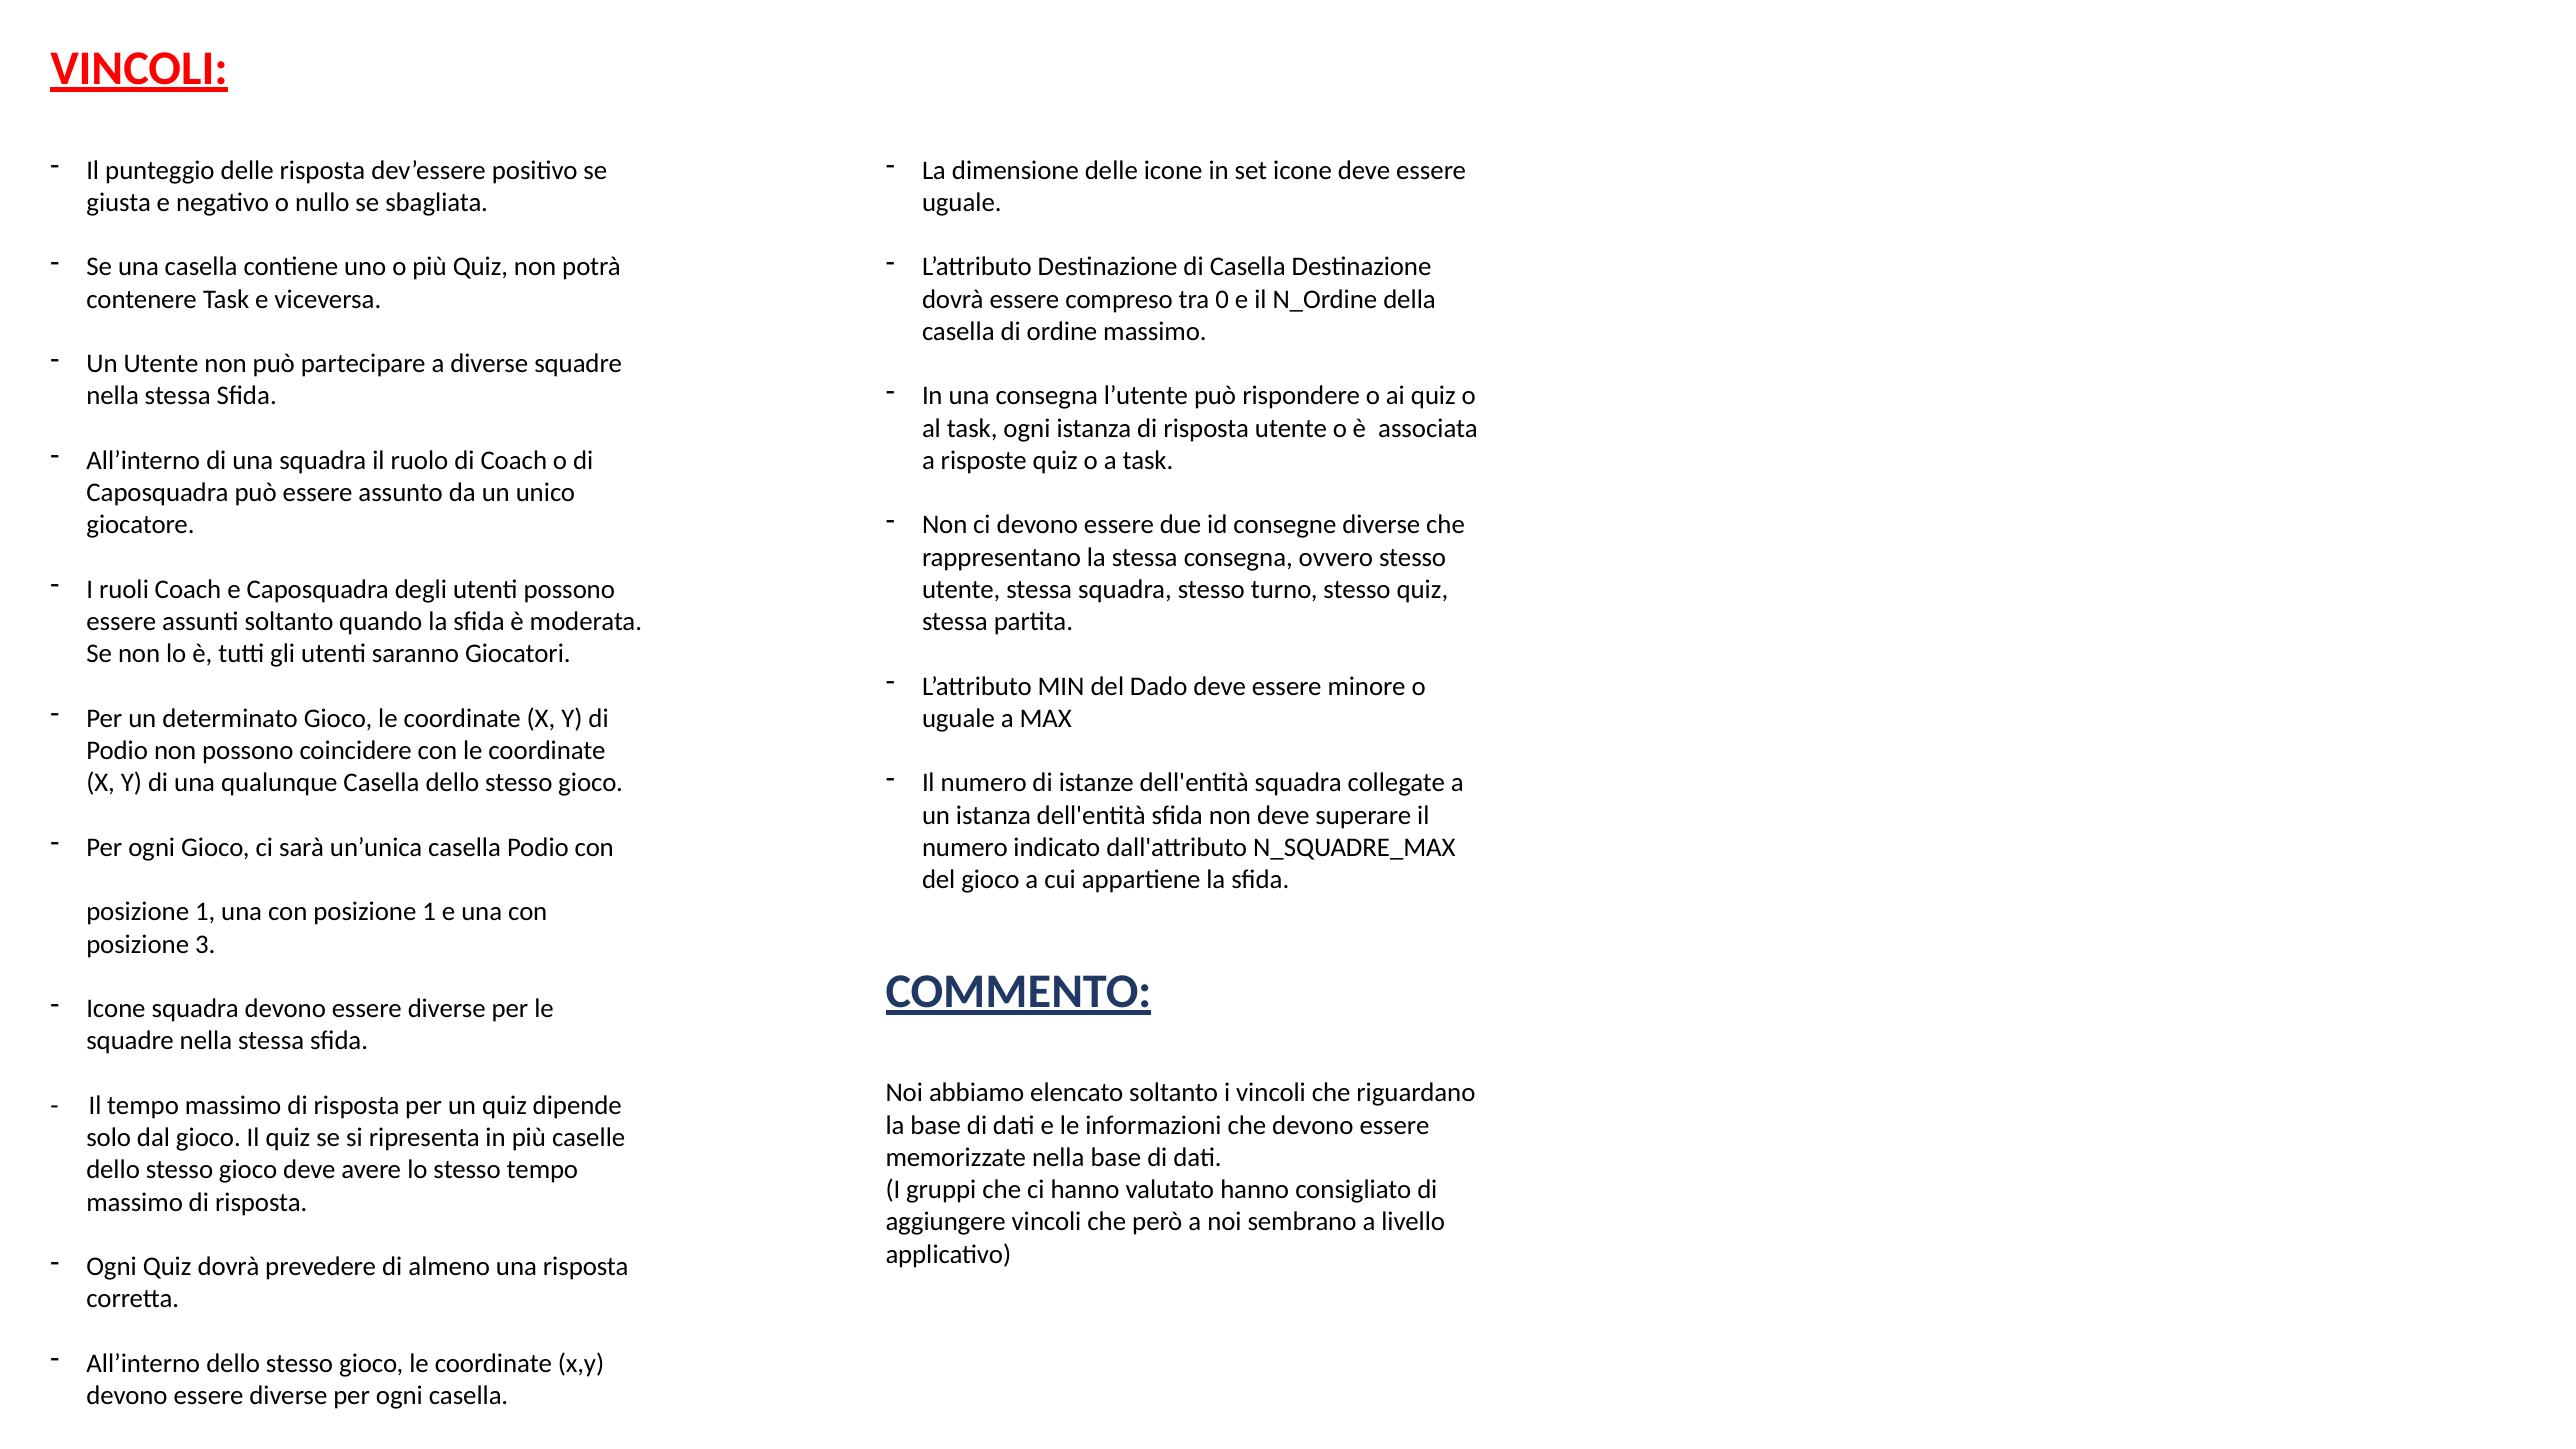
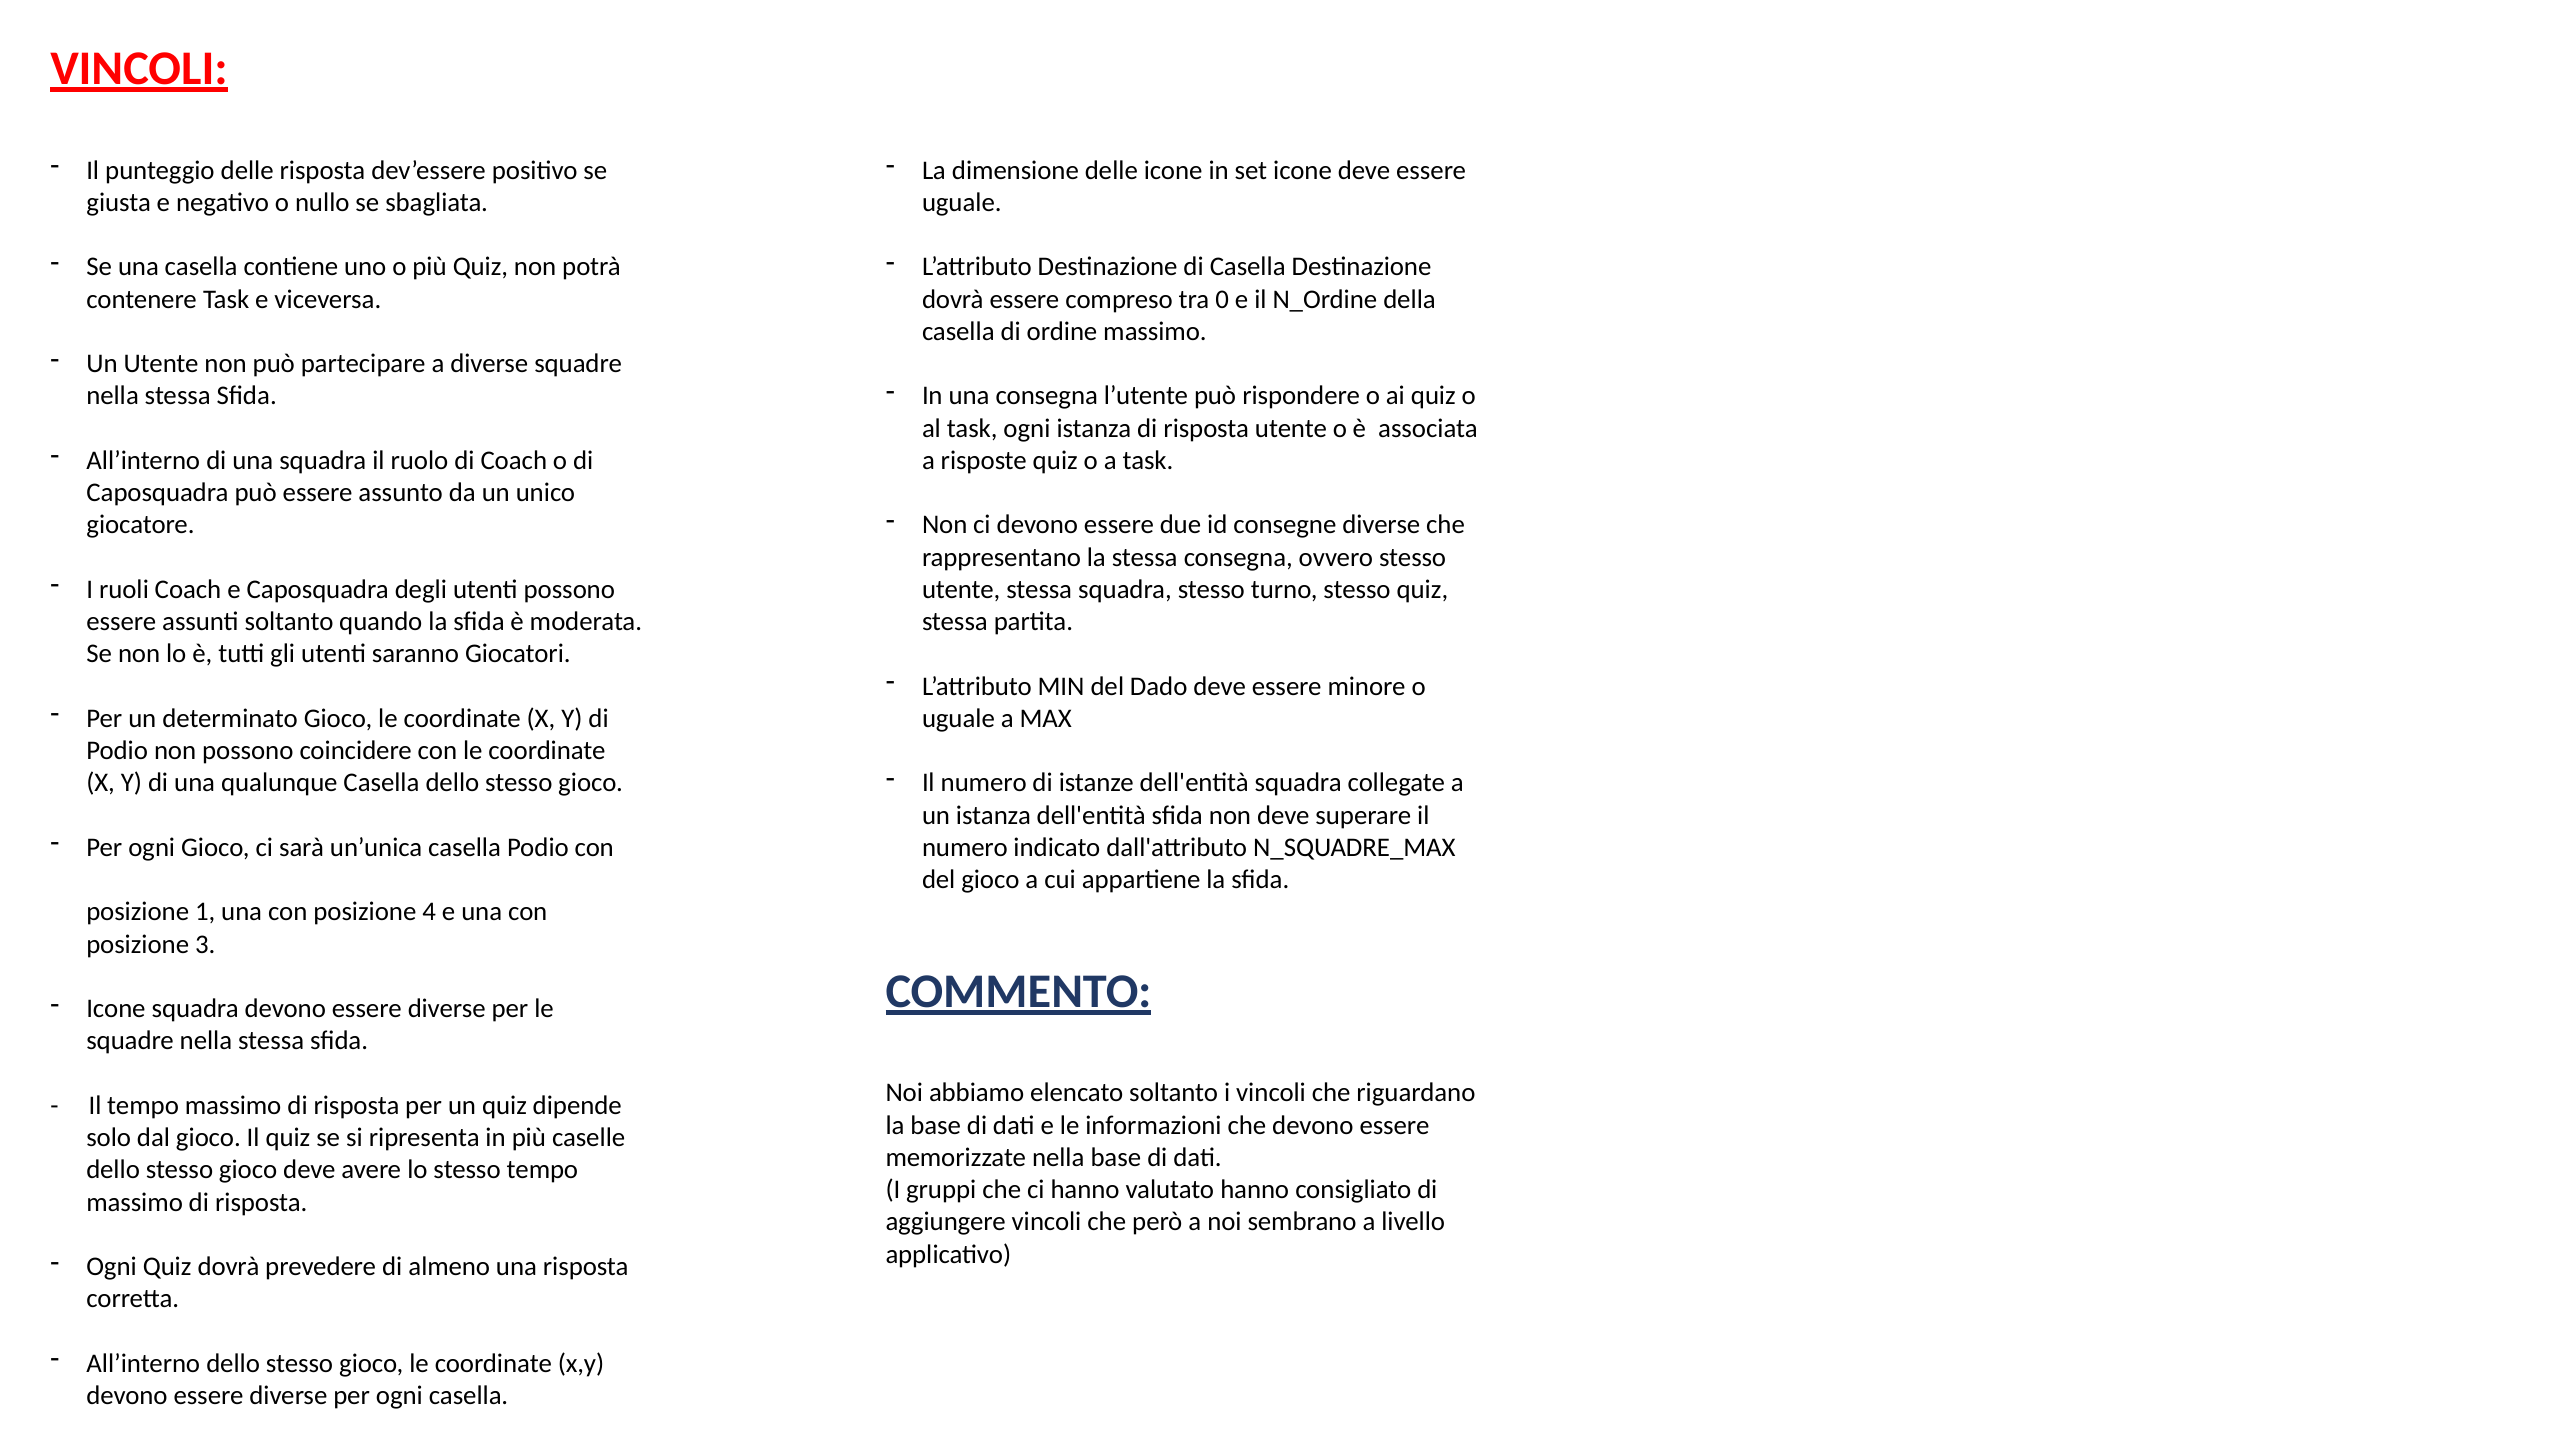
una con posizione 1: 1 -> 4
